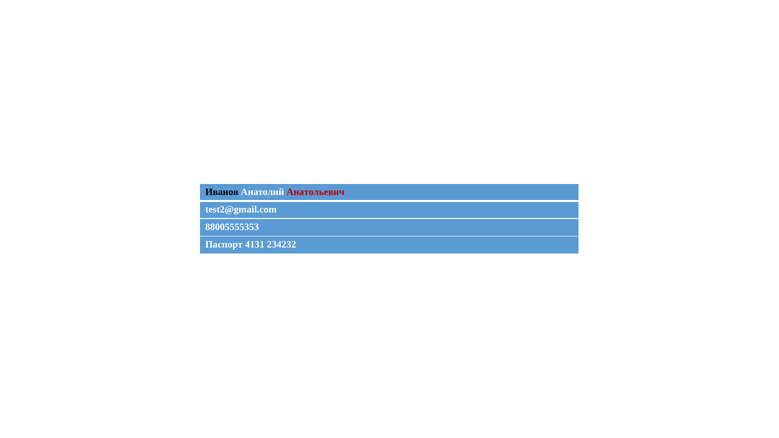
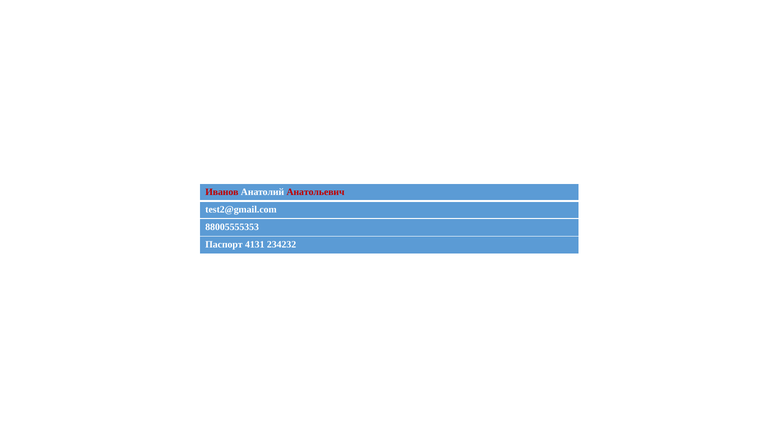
Иванов colour: black -> red
